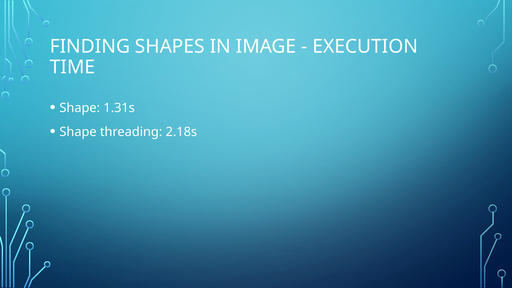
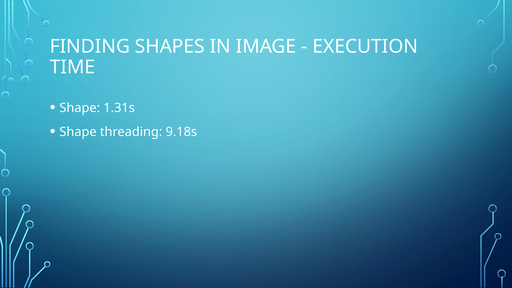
2.18s: 2.18s -> 9.18s
